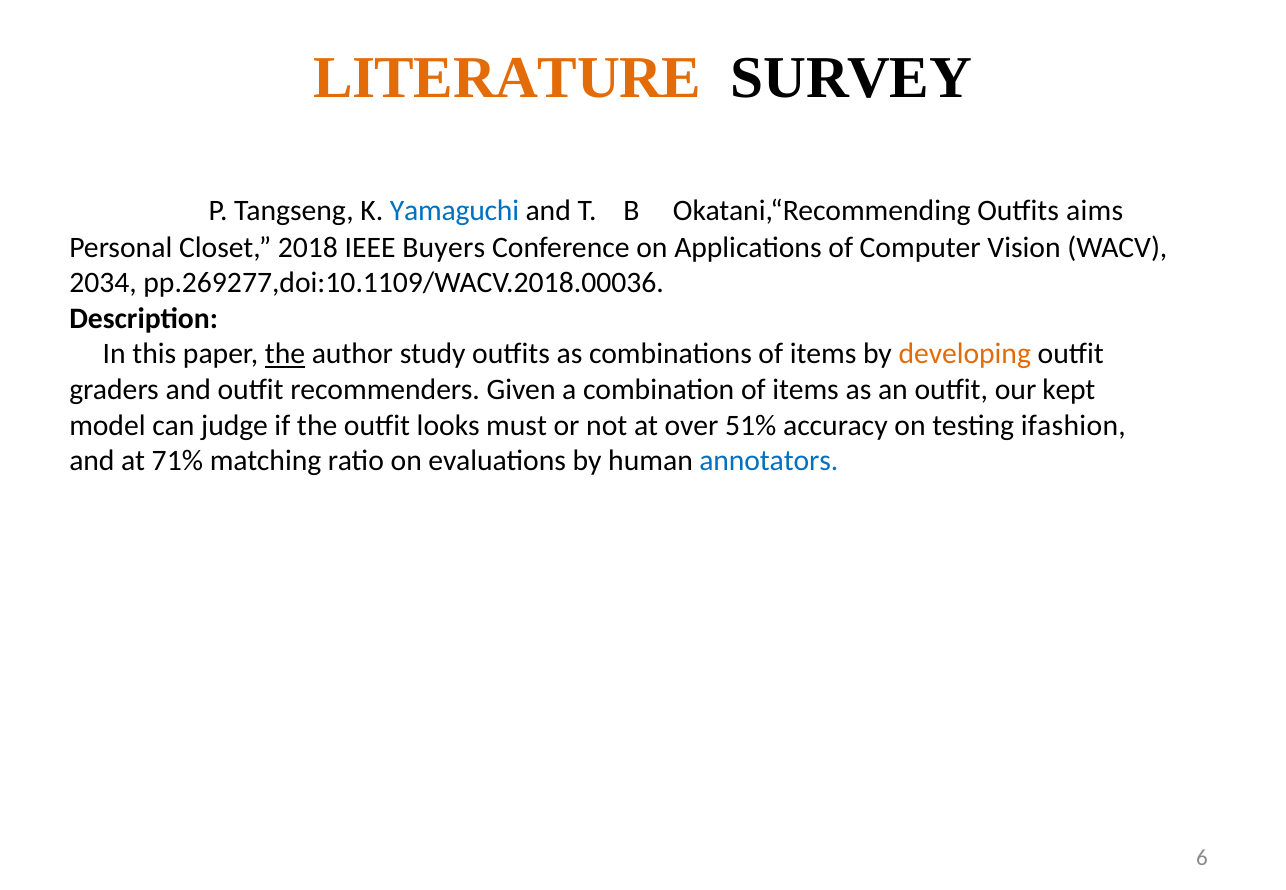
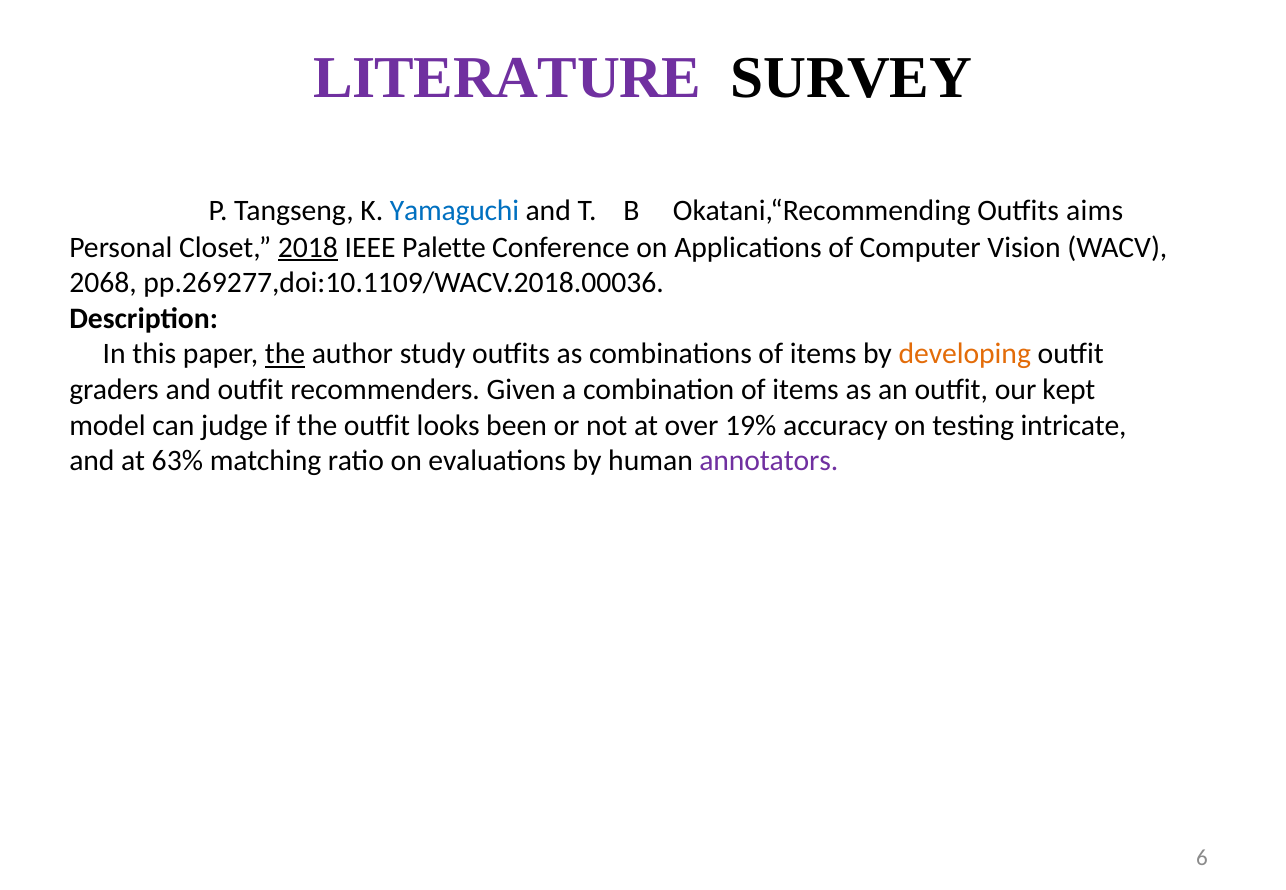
LITERATURE colour: orange -> purple
2018 underline: none -> present
Buyers: Buyers -> Palette
2034: 2034 -> 2068
must: must -> been
51%: 51% -> 19%
ifashion: ifashion -> intricate
71%: 71% -> 63%
annotators colour: blue -> purple
